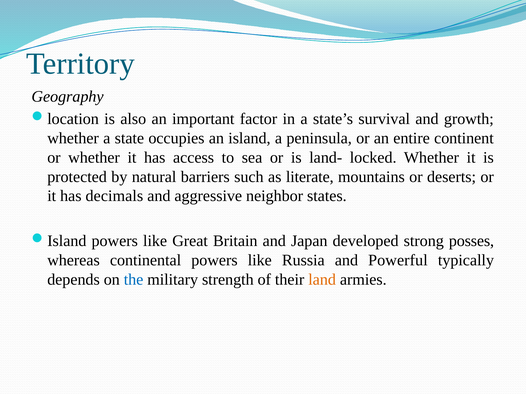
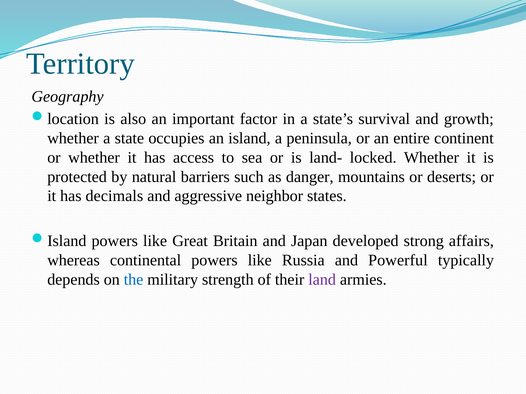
literate: literate -> danger
posses: posses -> affairs
land colour: orange -> purple
